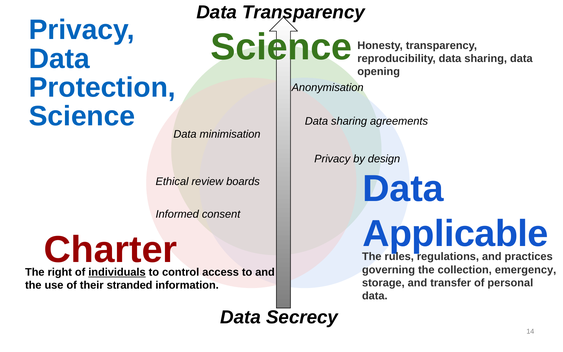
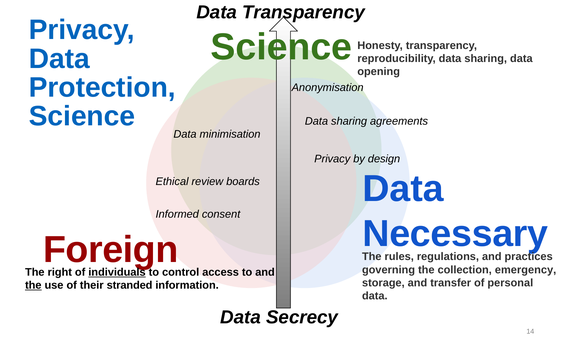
Applicable: Applicable -> Necessary
Charter: Charter -> Foreign
the at (33, 285) underline: none -> present
